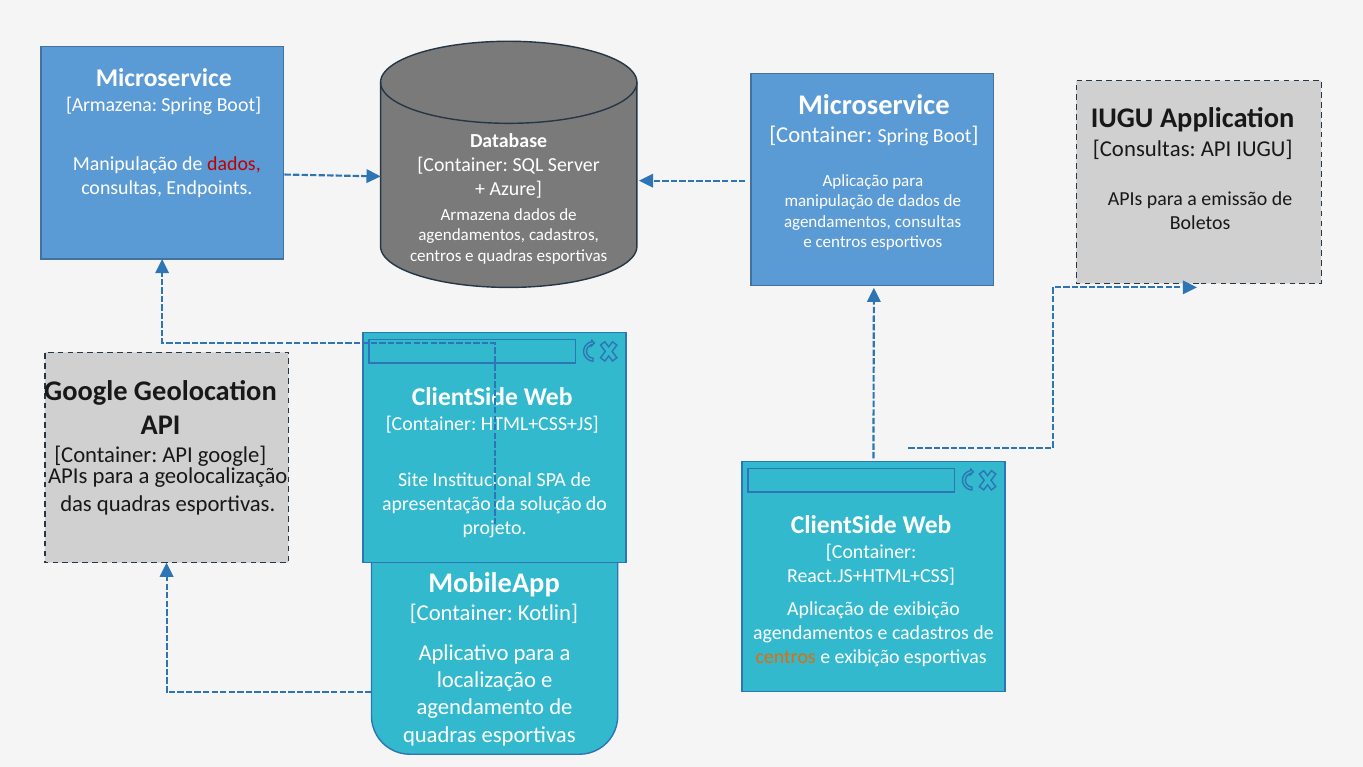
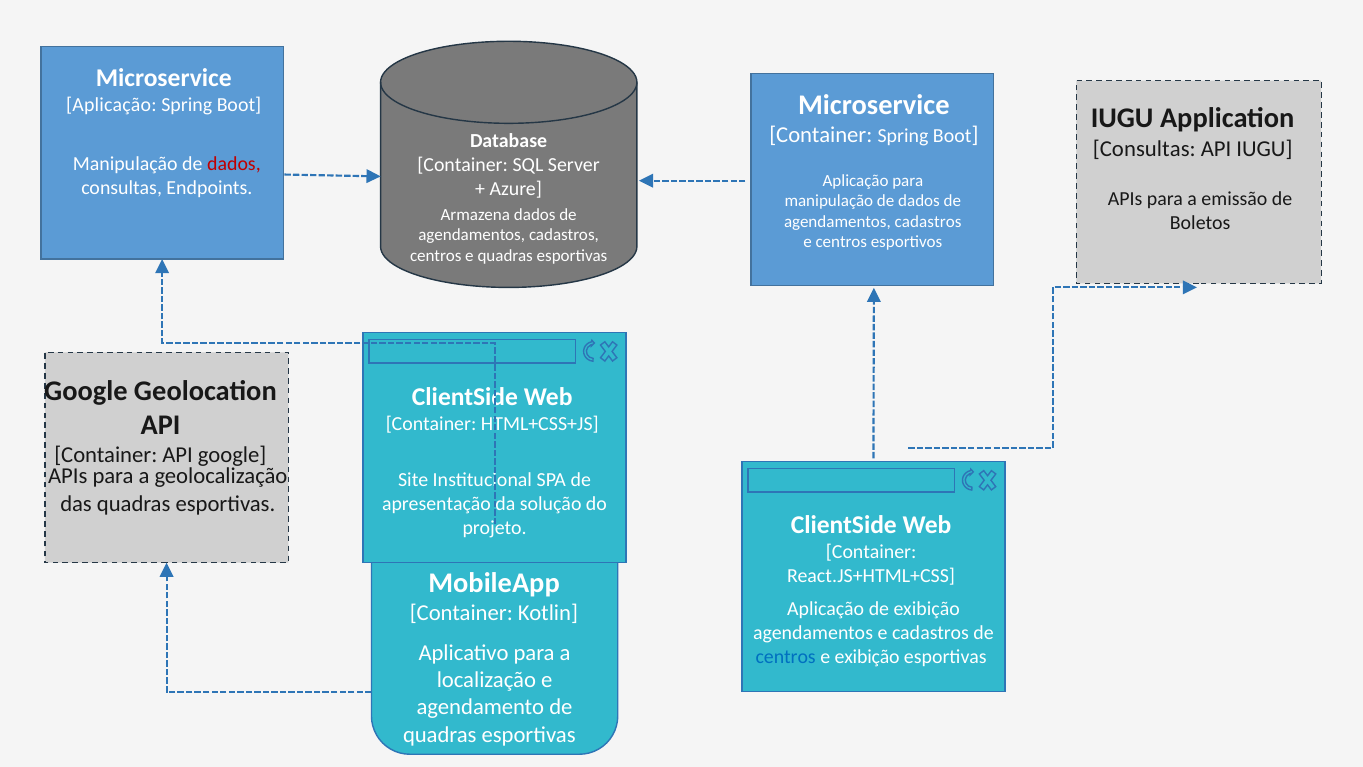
Armazena at (112, 104): Armazena -> Aplicação
consultas at (928, 221): consultas -> cadastros
centros at (786, 656) colour: orange -> blue
